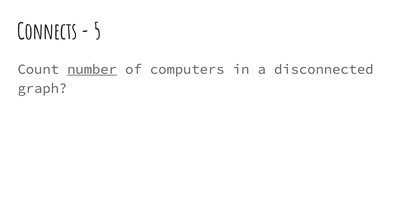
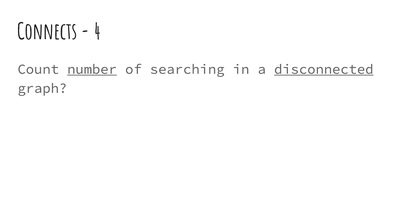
5: 5 -> 4
computers: computers -> searching
disconnected underline: none -> present
